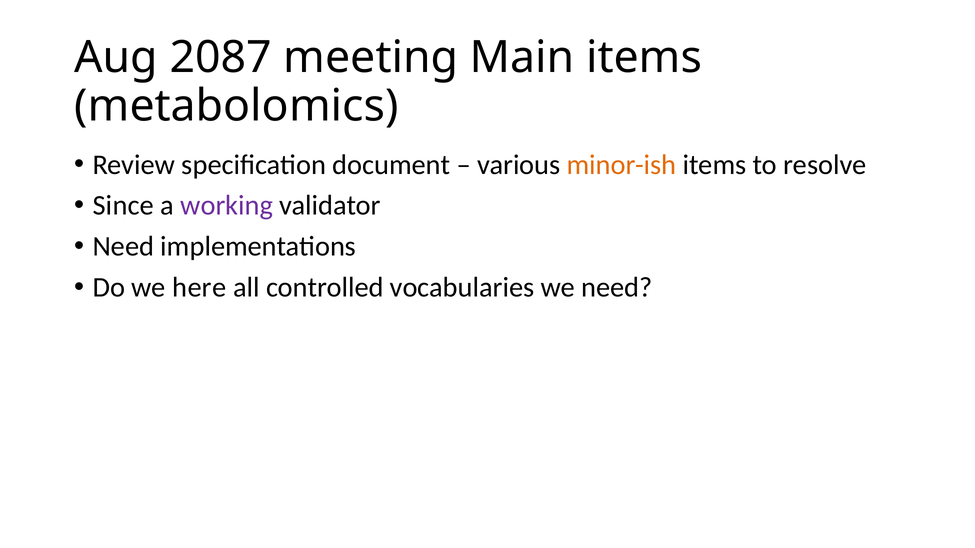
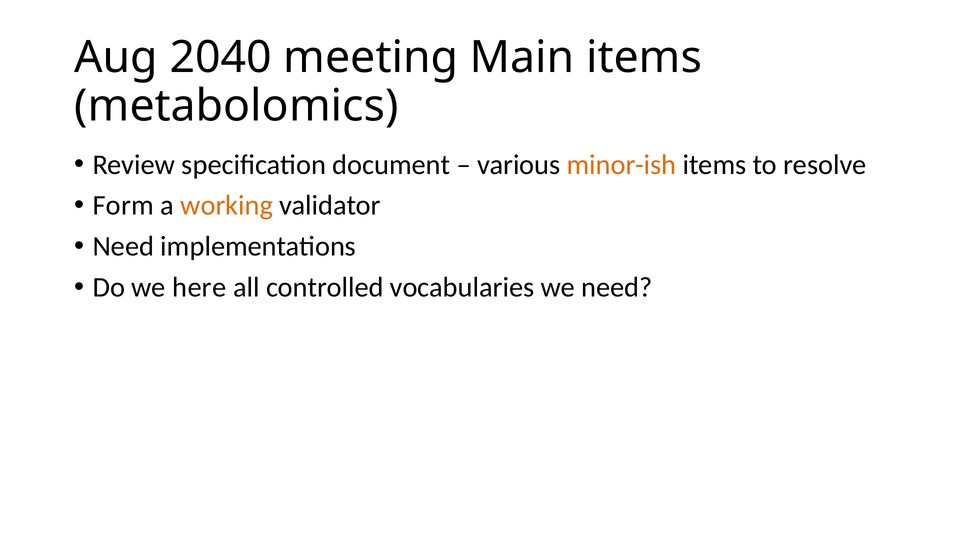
2087: 2087 -> 2040
Since: Since -> Form
working colour: purple -> orange
